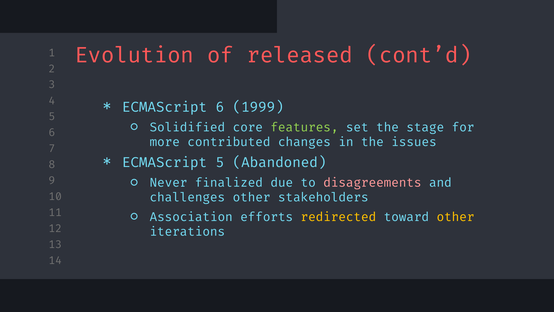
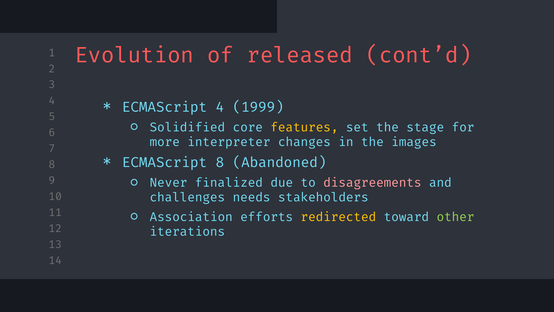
ECMAScript 6: 6 -> 4
features colour: light green -> yellow
contributed: contributed -> interpreter
issues: issues -> images
ECMAScript 5: 5 -> 8
challenges other: other -> needs
other at (456, 217) colour: yellow -> light green
